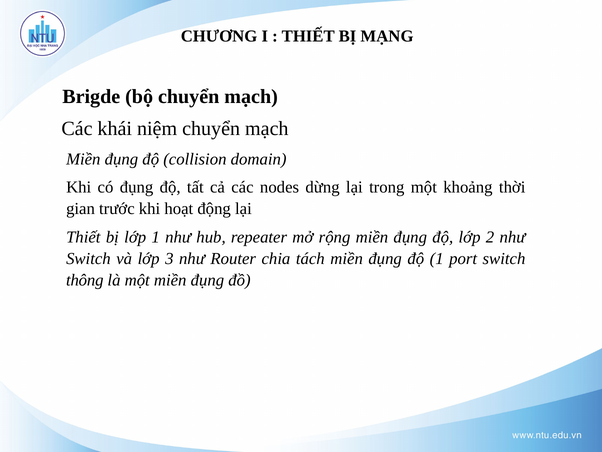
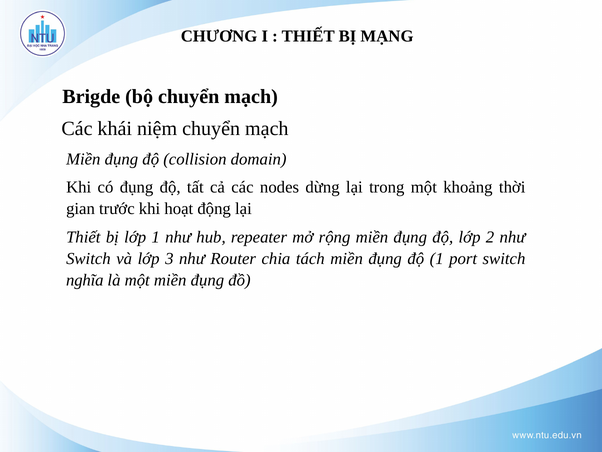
thông: thông -> nghĩa
